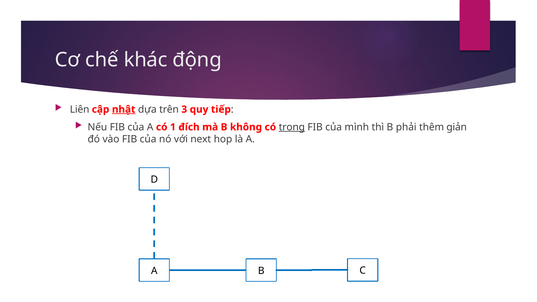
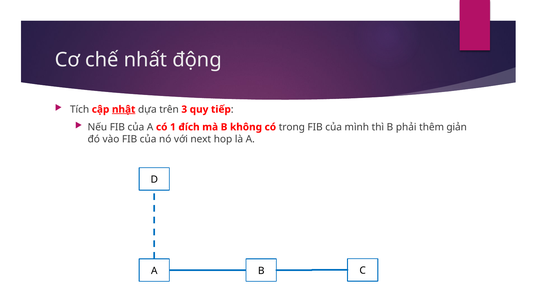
khác: khác -> nhất
Liên: Liên -> Tích
trong underline: present -> none
